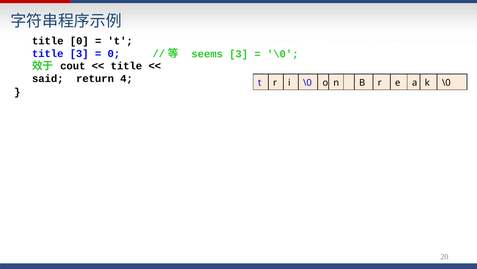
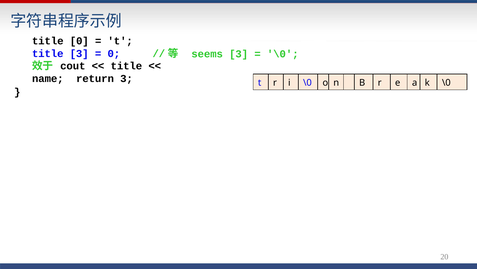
said: said -> name
return 4: 4 -> 3
